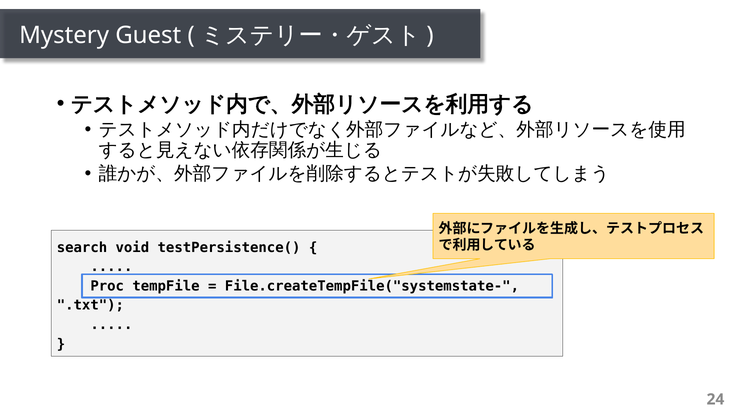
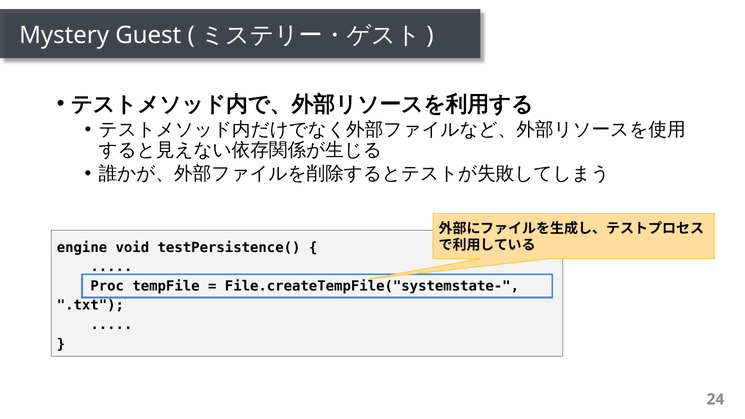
search: search -> engine
